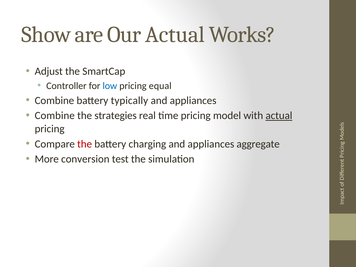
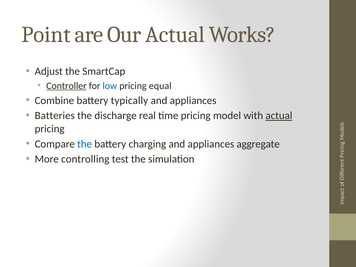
Show: Show -> Point
Controller underline: none -> present
Combine at (55, 116): Combine -> Batteries
strategies: strategies -> discharge
the at (85, 144) colour: red -> blue
conversion: conversion -> controlling
